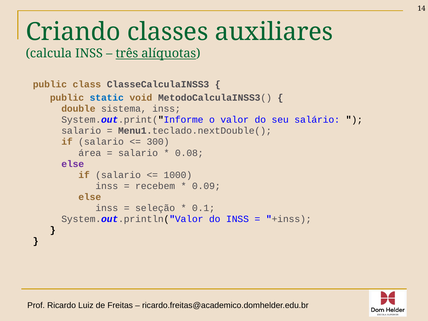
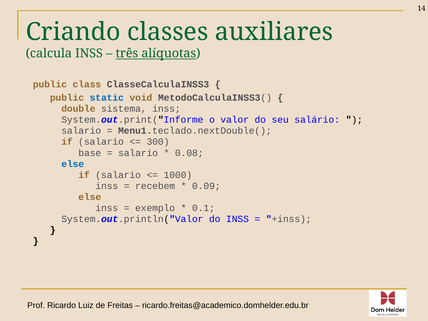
área: área -> base
else at (73, 164) colour: purple -> blue
seleção: seleção -> exemplo
